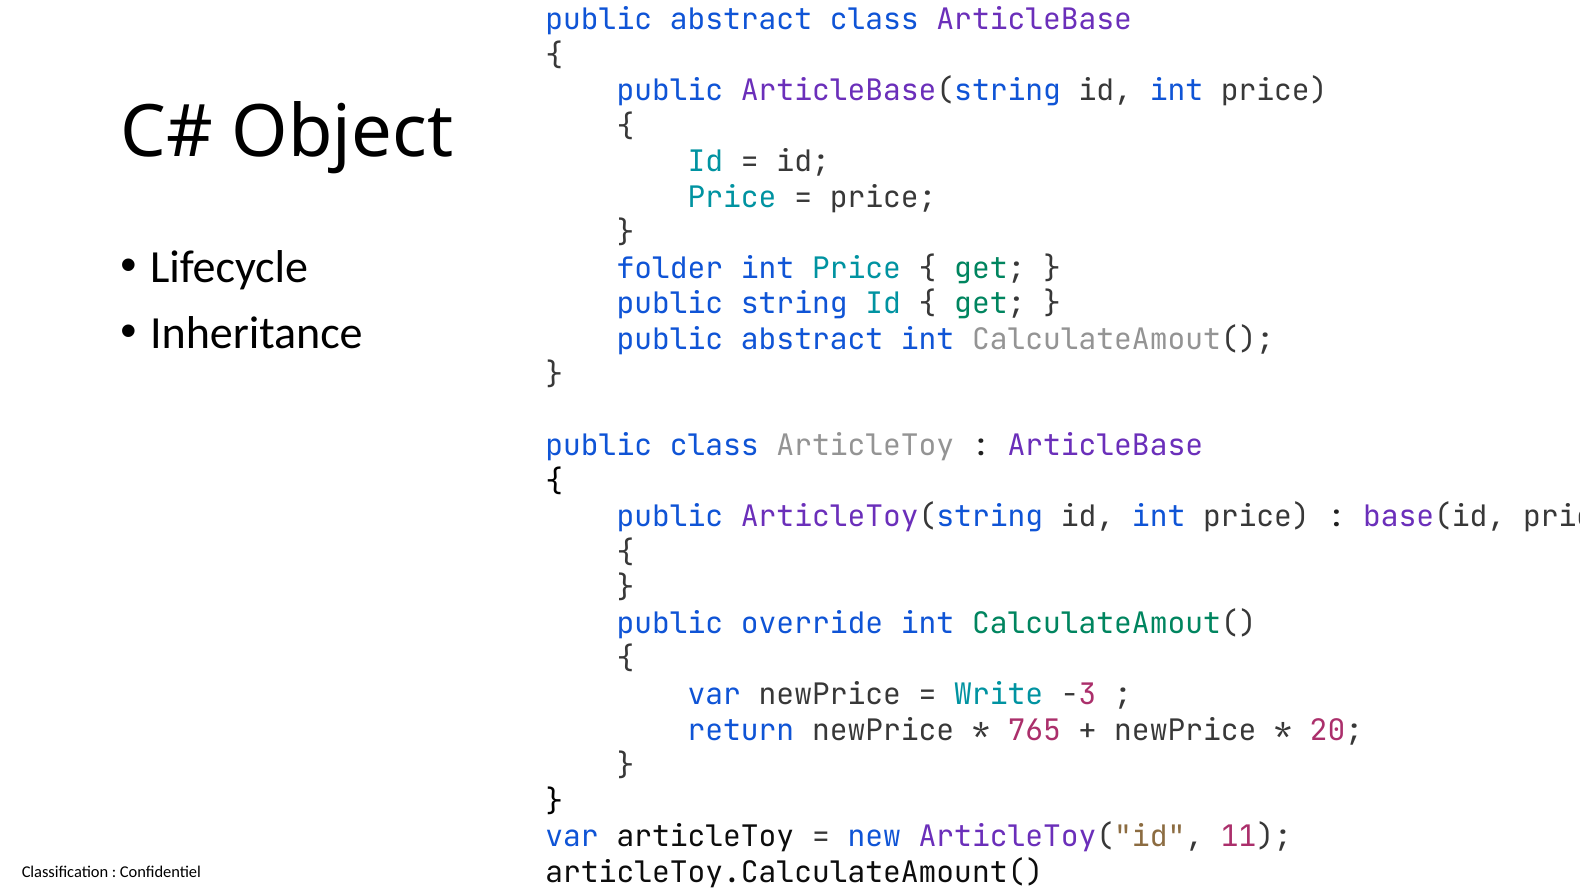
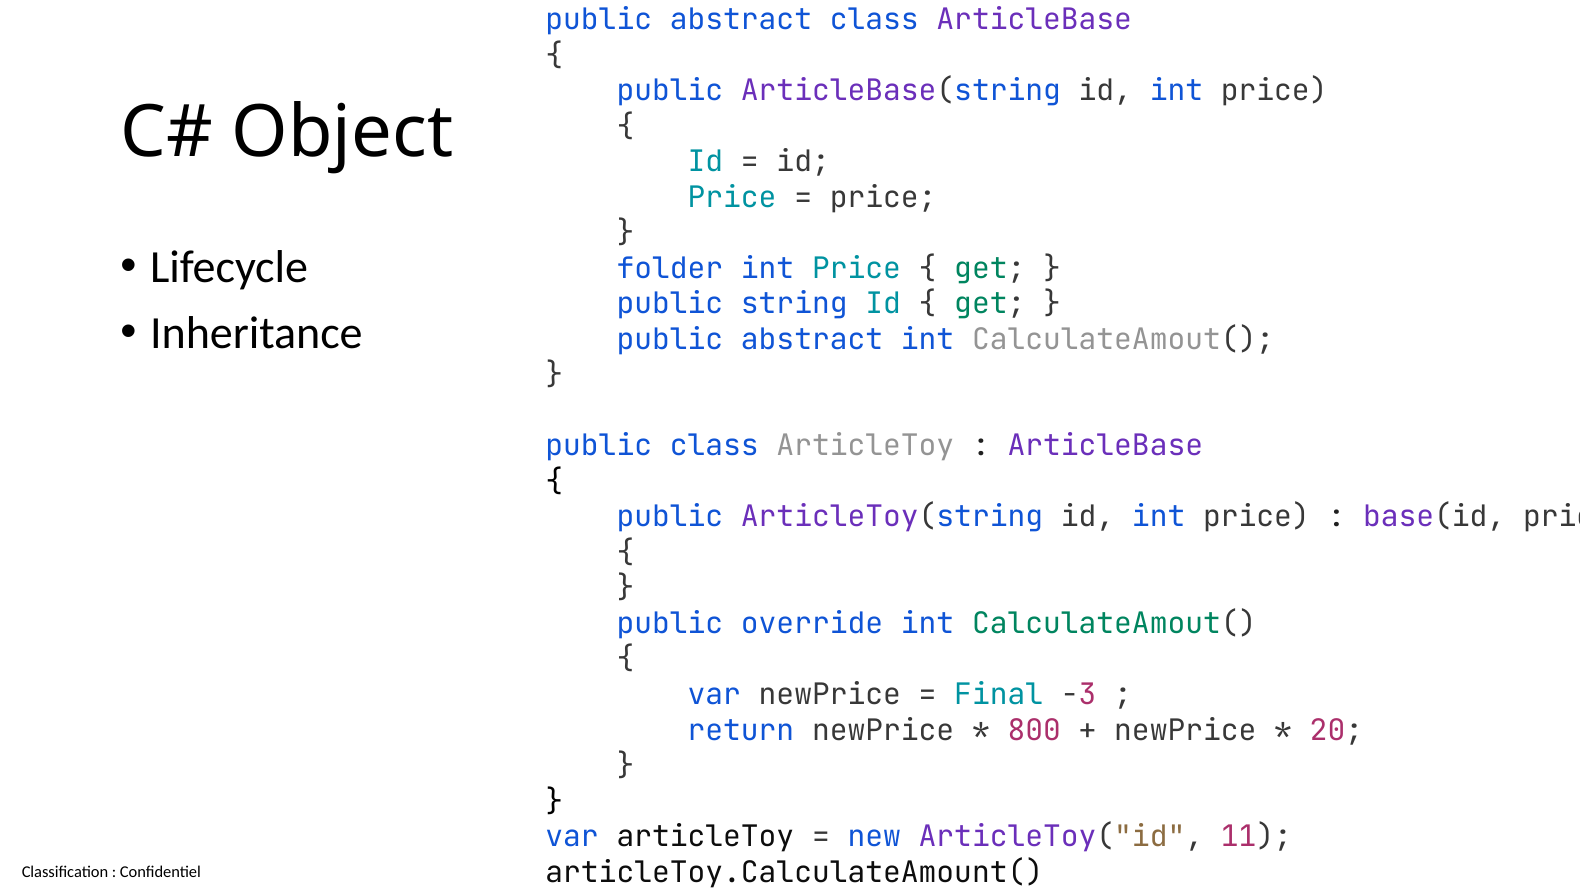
Write: Write -> Final
765: 765 -> 800
